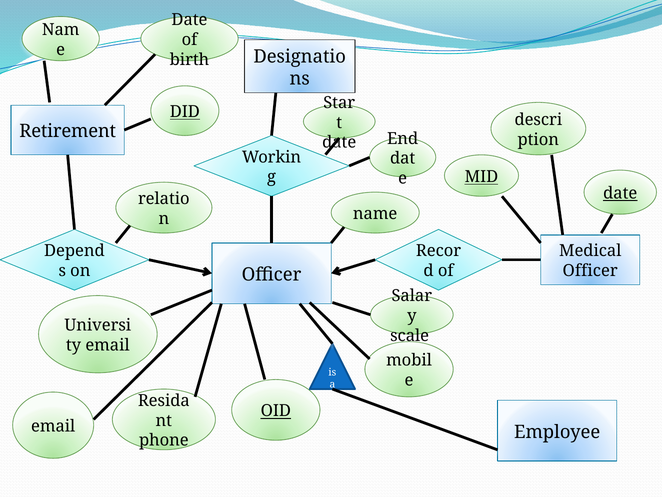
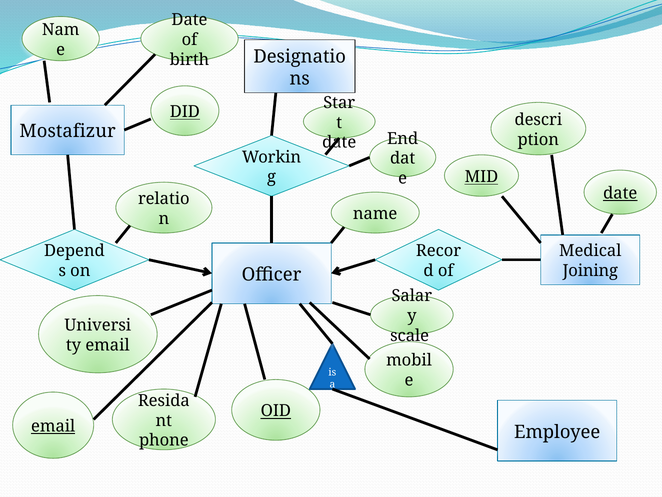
Retirement: Retirement -> Mostafizur
Officer at (590, 271): Officer -> Joining
email at (53, 426) underline: none -> present
